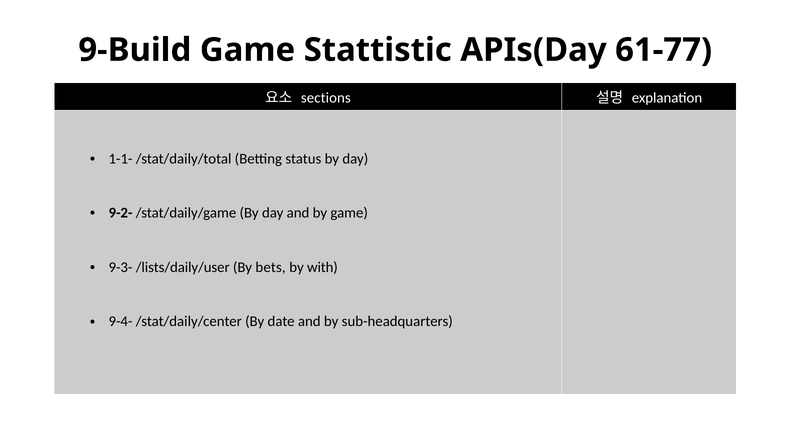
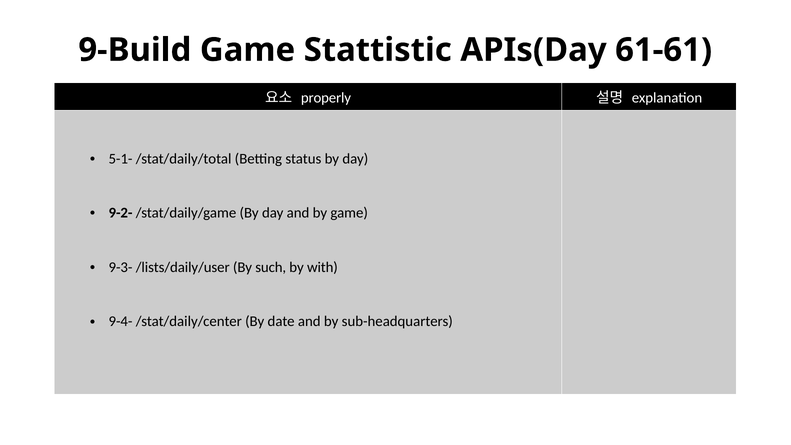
61-77: 61-77 -> 61-61
sections: sections -> properly
1-1-: 1-1- -> 5-1-
bets: bets -> such
